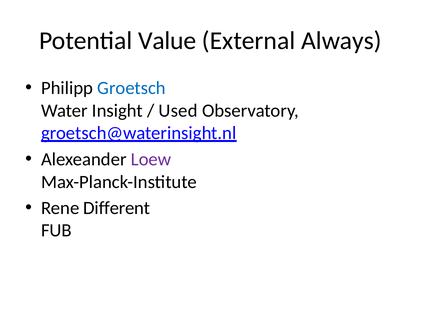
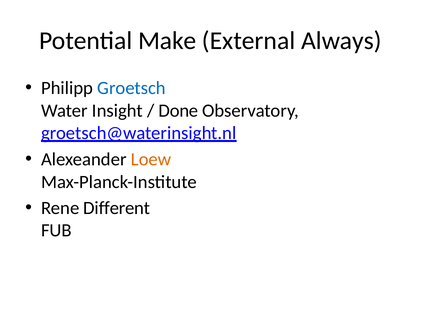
Value: Value -> Make
Used: Used -> Done
Loew colour: purple -> orange
